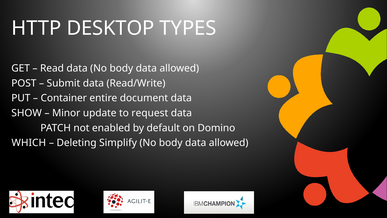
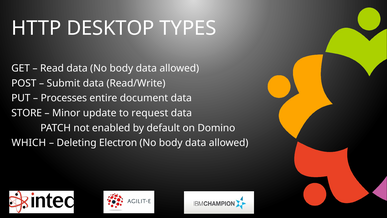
Container: Container -> Processes
SHOW: SHOW -> STORE
Simplify: Simplify -> Electron
